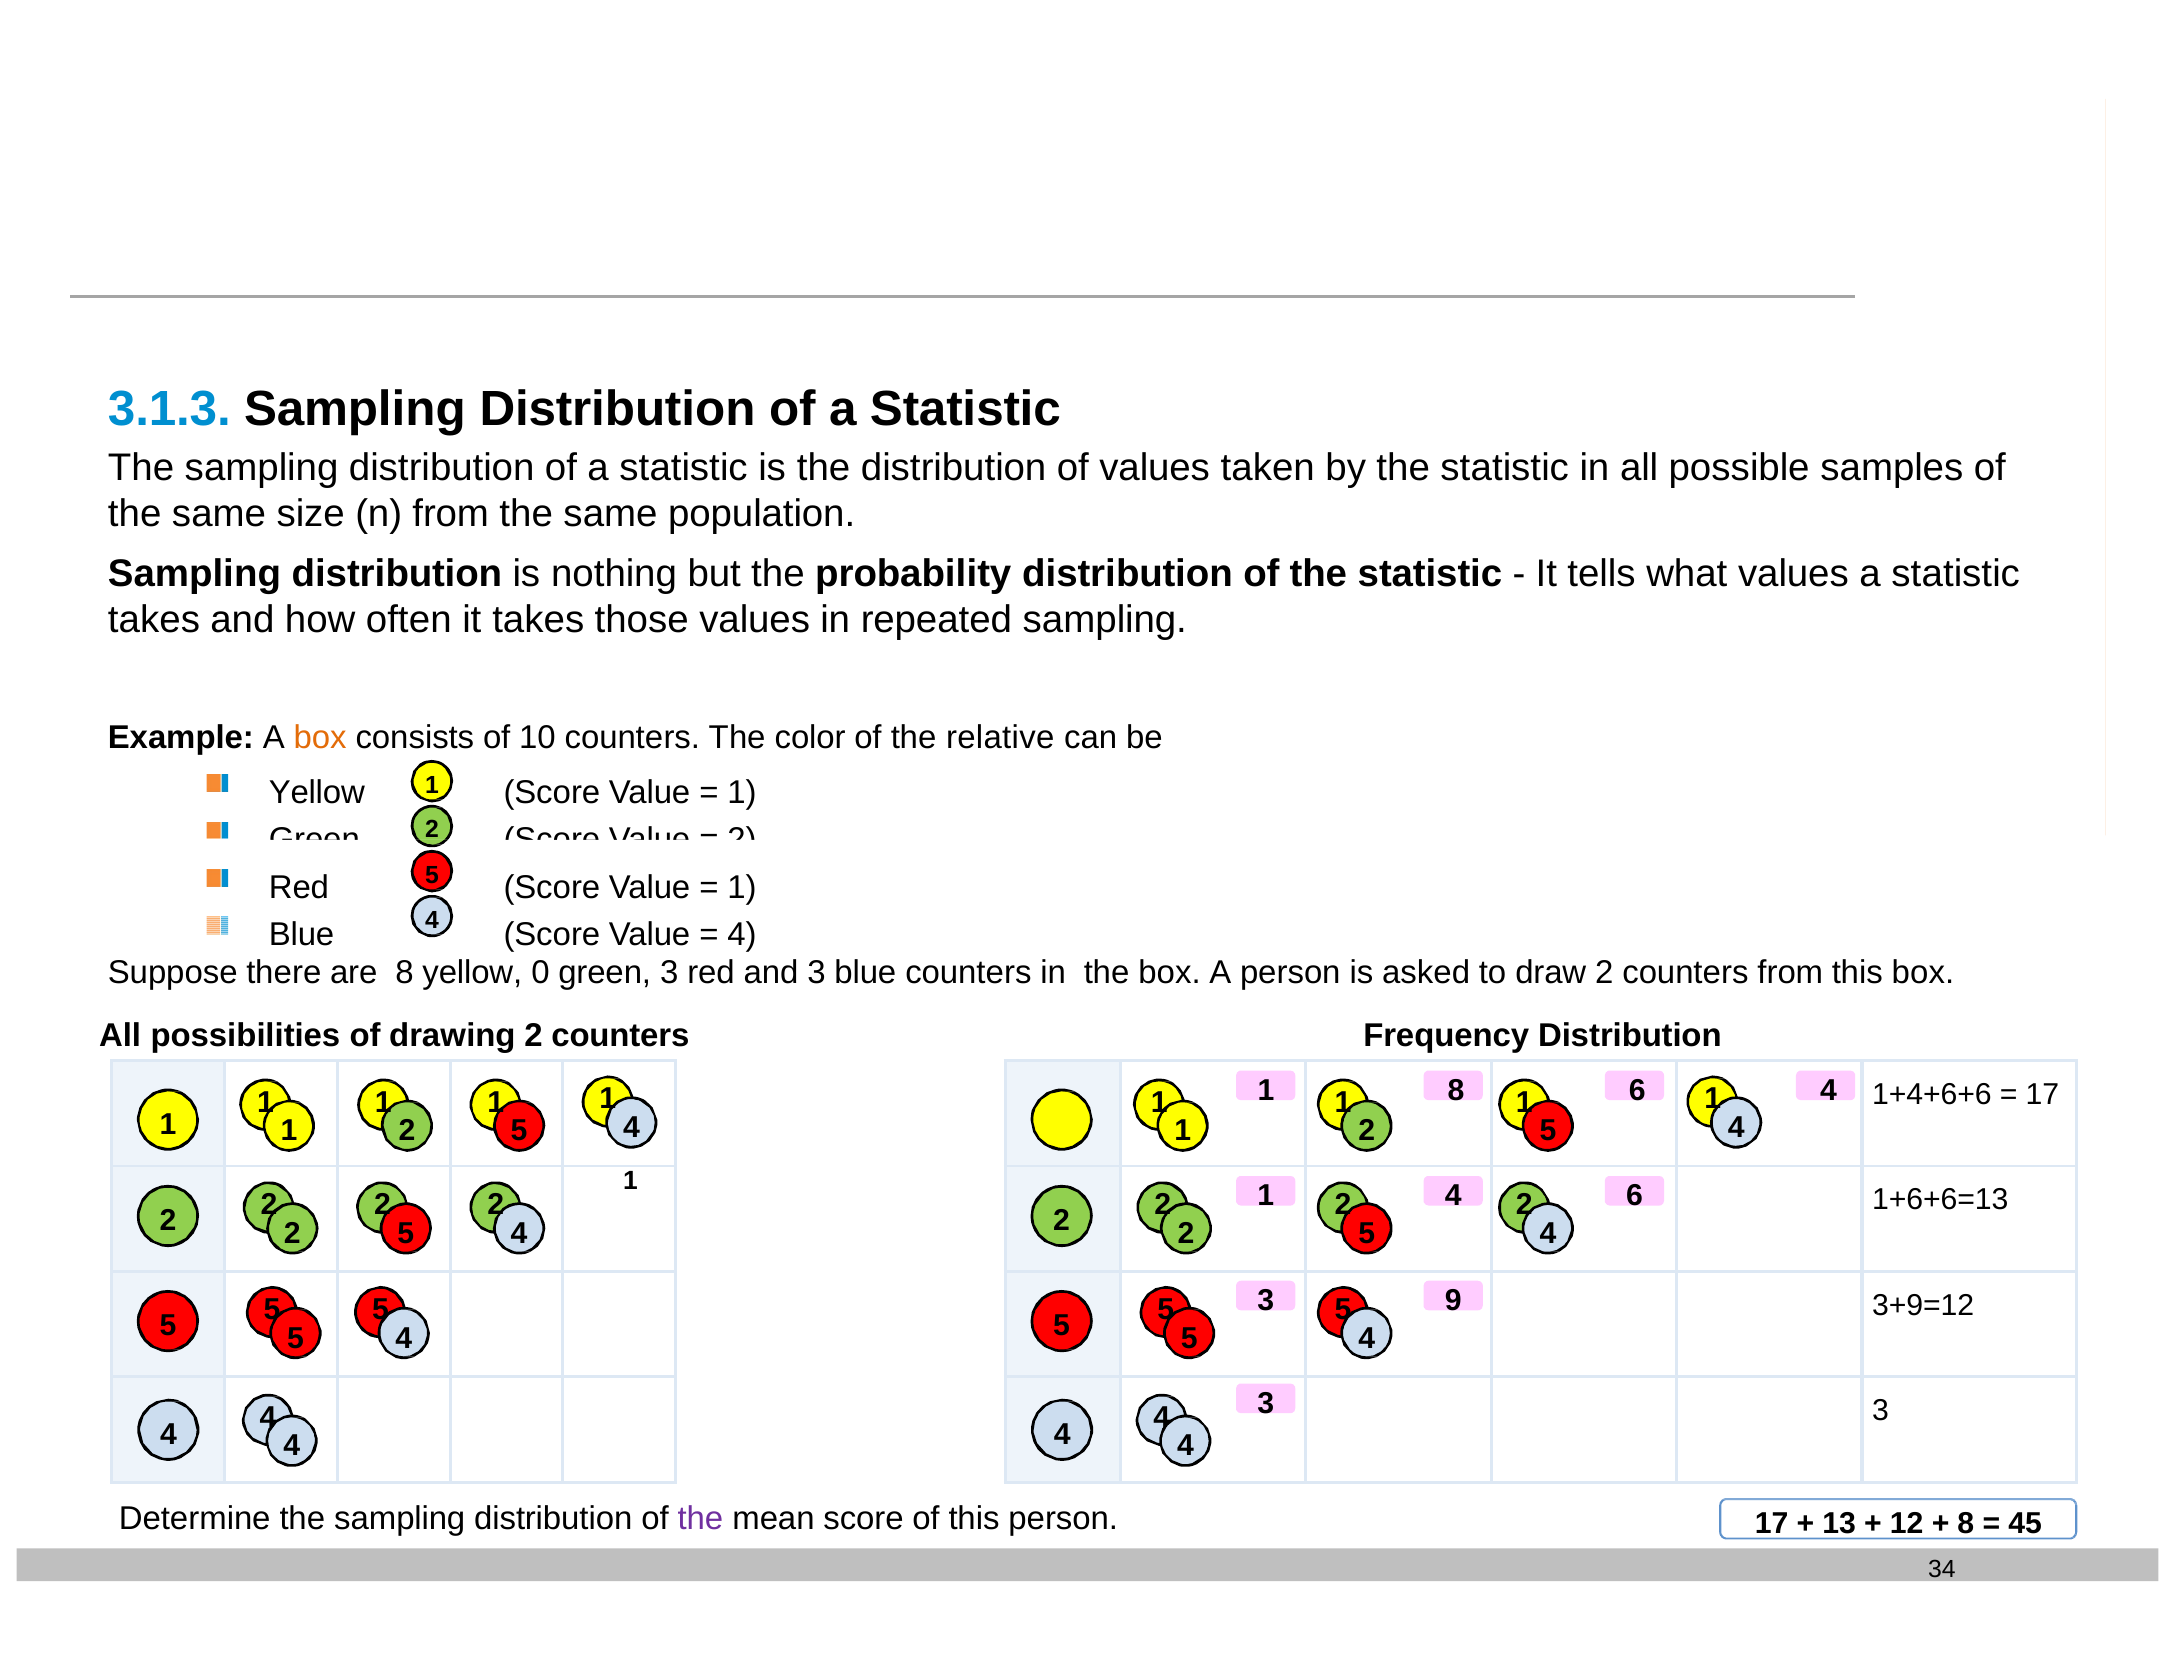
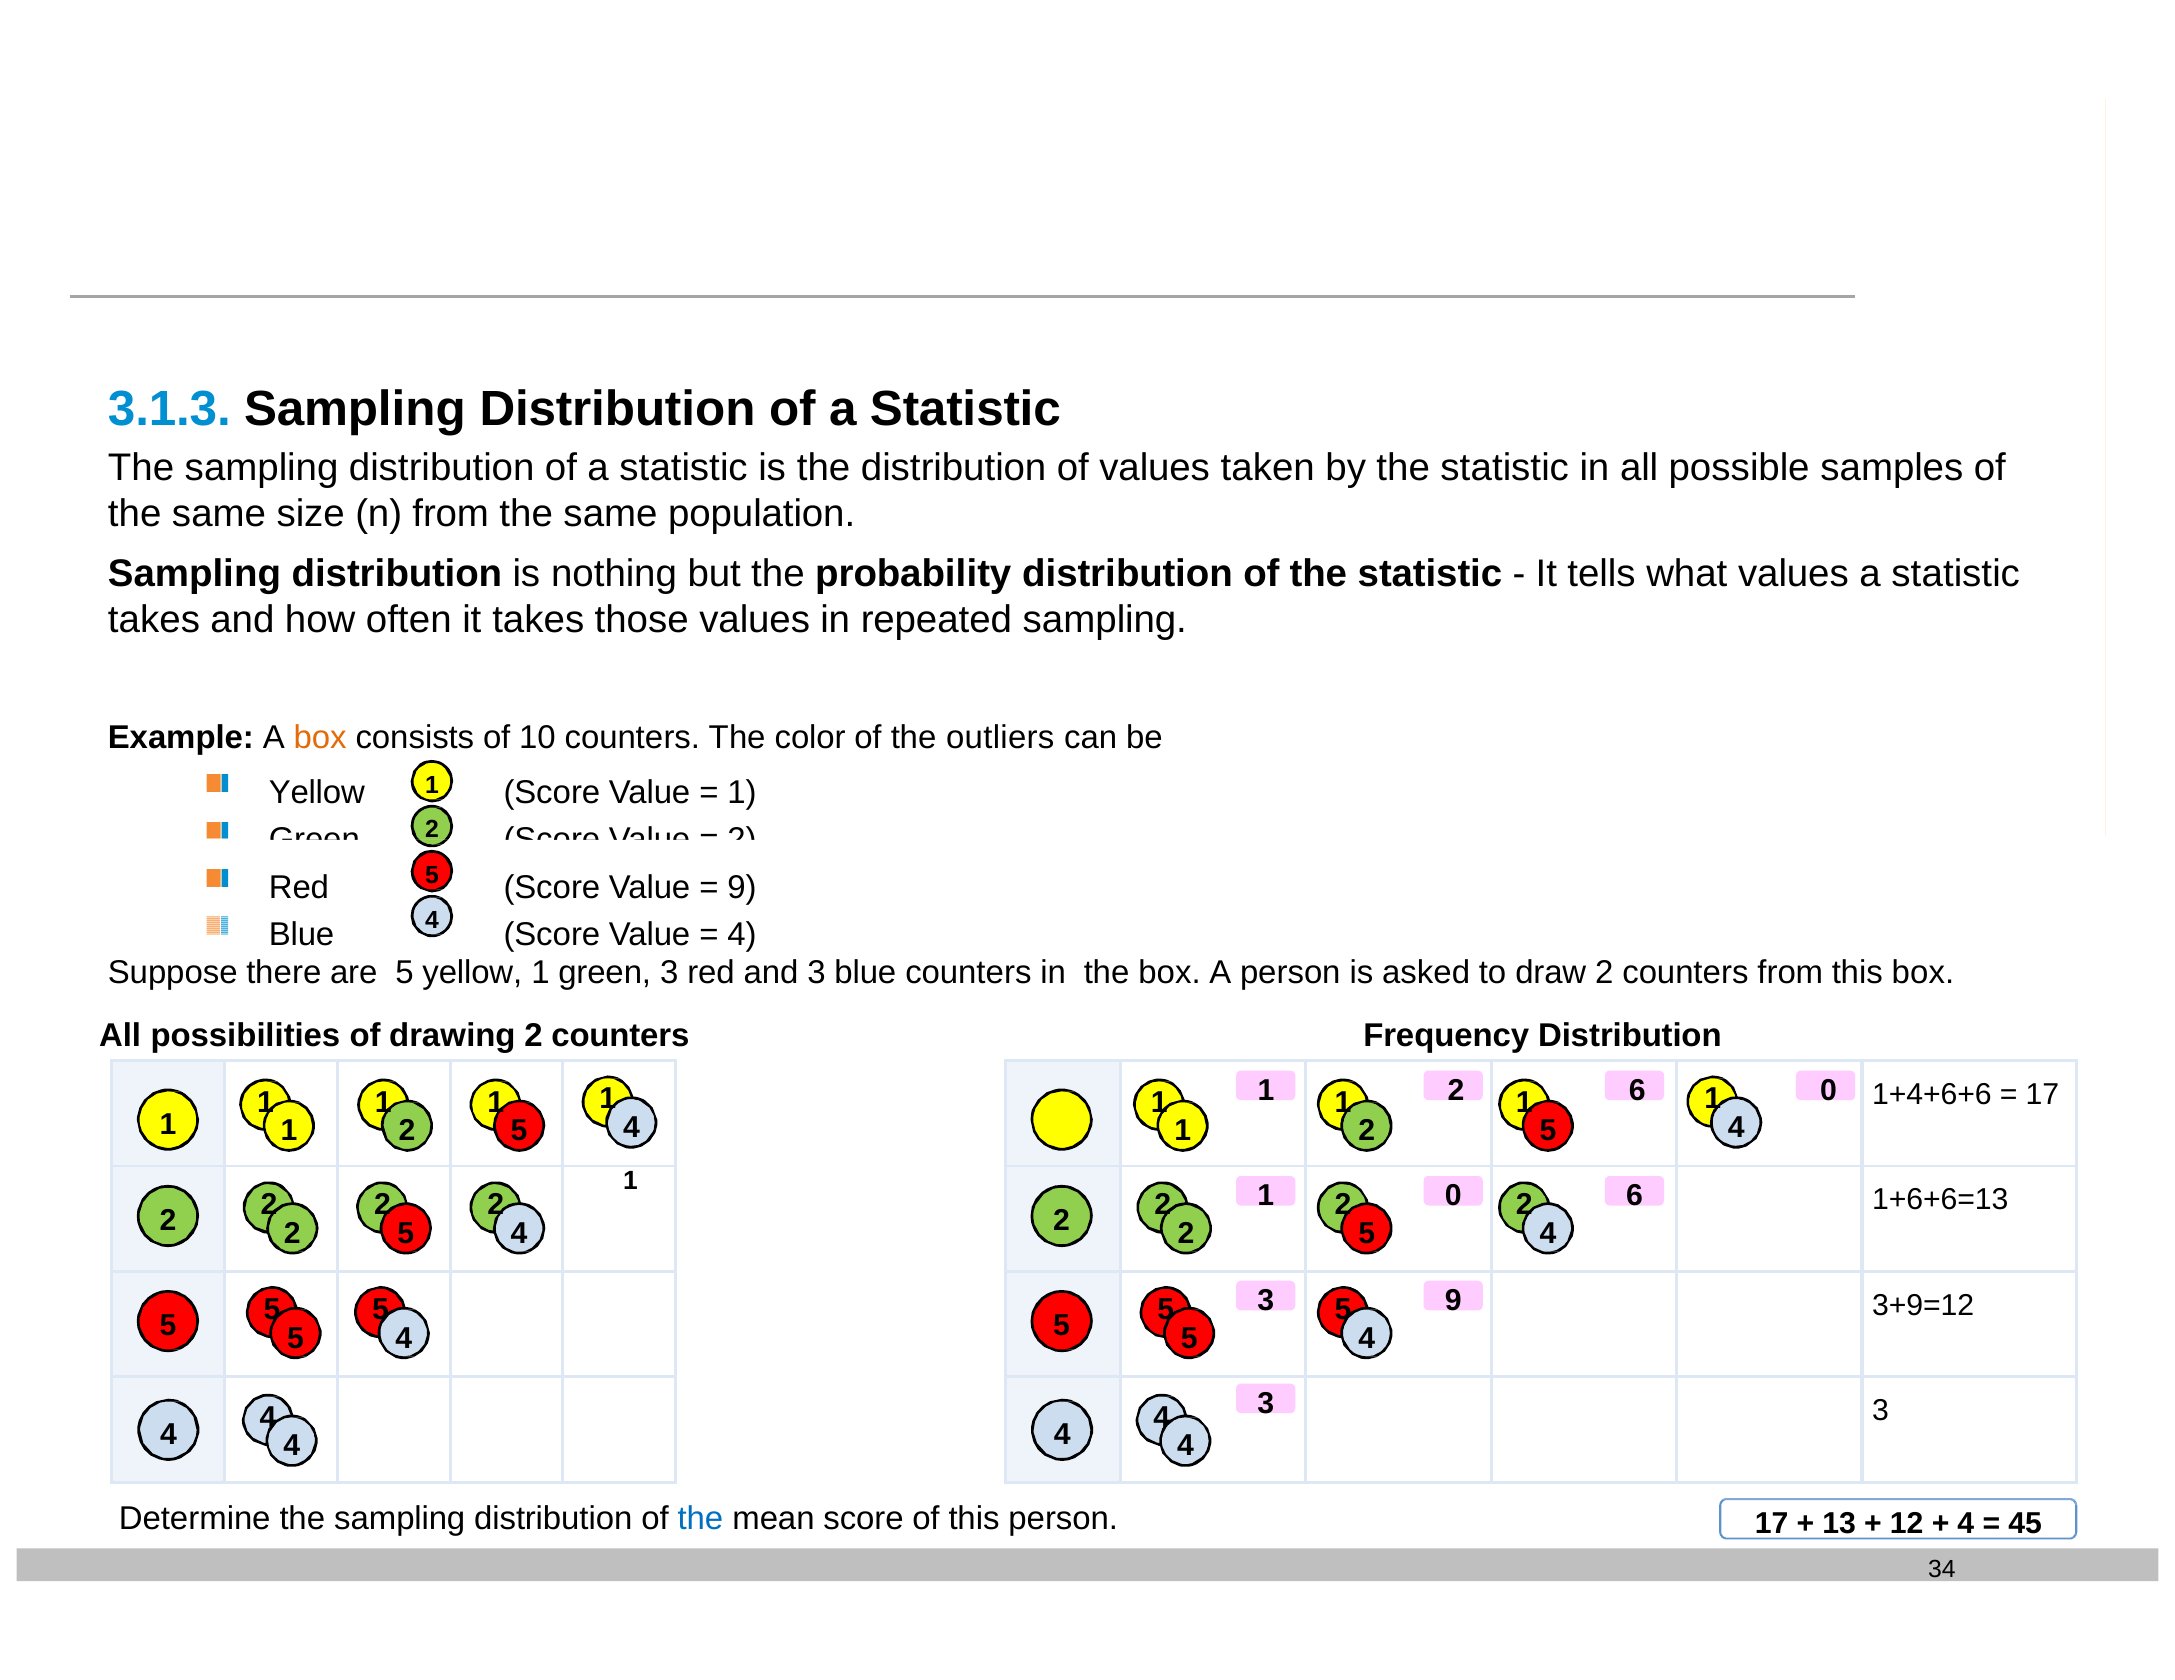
relative: relative -> outliers
1 at (742, 888): 1 -> 9
are 8: 8 -> 5
yellow 0: 0 -> 1
8 at (1456, 1091): 8 -> 2
6 4: 4 -> 0
4 at (1453, 1196): 4 -> 0
the at (700, 1520) colour: purple -> blue
8 at (1966, 1525): 8 -> 4
